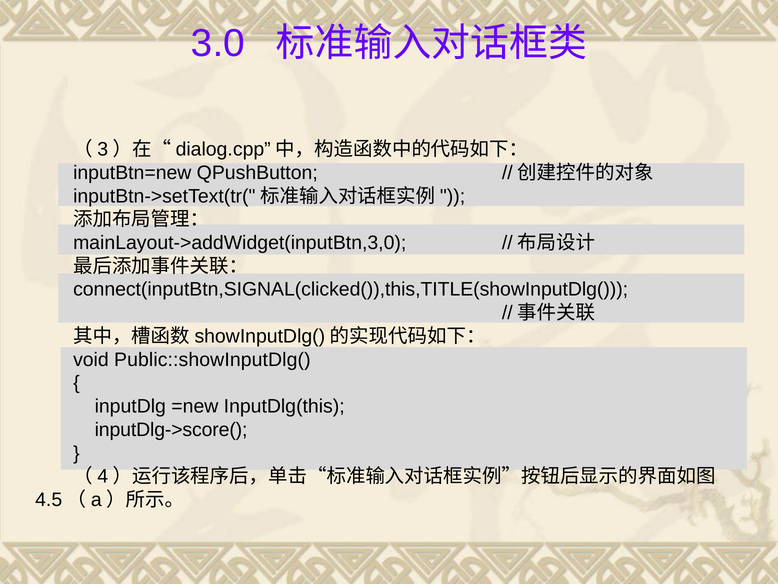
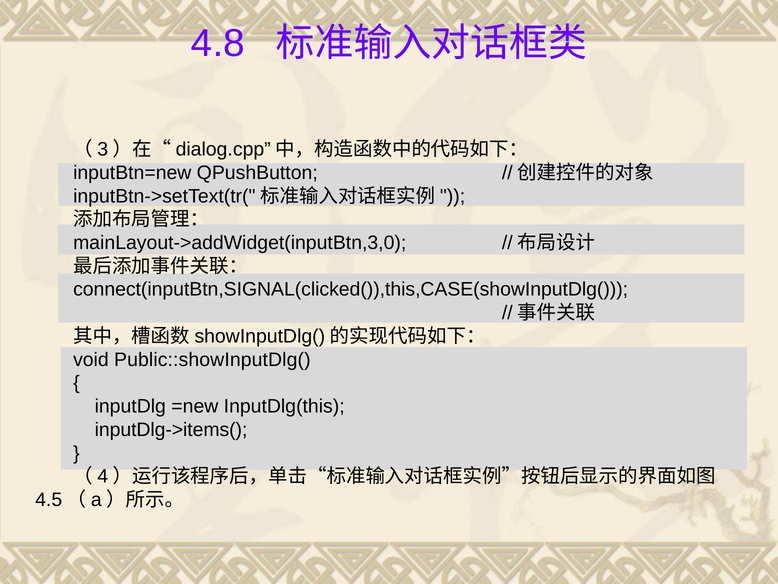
3.0: 3.0 -> 4.8
connect(inputBtn,SIGNAL(clicked()),this,TITLE(showInputDlg(: connect(inputBtn,SIGNAL(clicked()),this,TITLE(showInputDlg( -> connect(inputBtn,SIGNAL(clicked()),this,CASE(showInputDlg(
inputDlg->score(: inputDlg->score( -> inputDlg->items(
